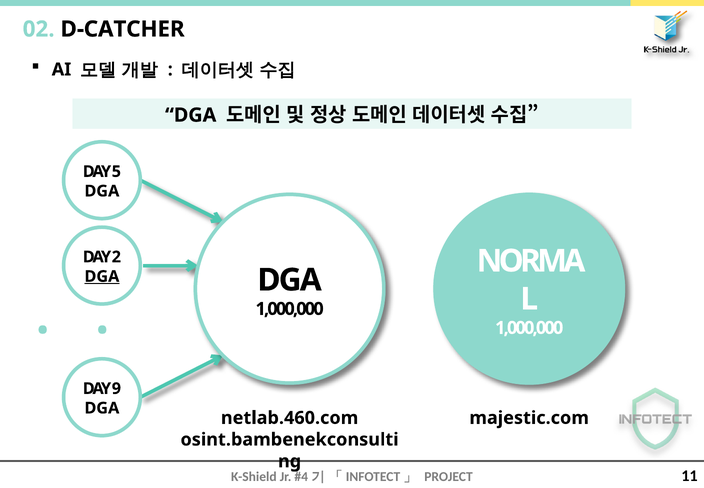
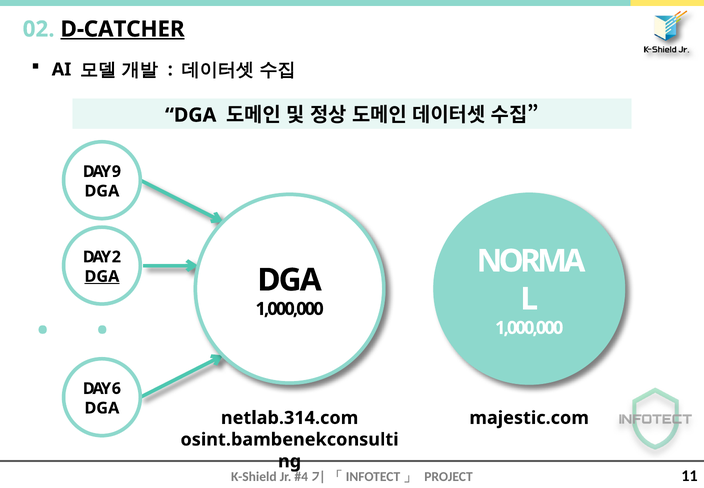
D-CATCHER underline: none -> present
5: 5 -> 9
9: 9 -> 6
netlab.460.com: netlab.460.com -> netlab.314.com
